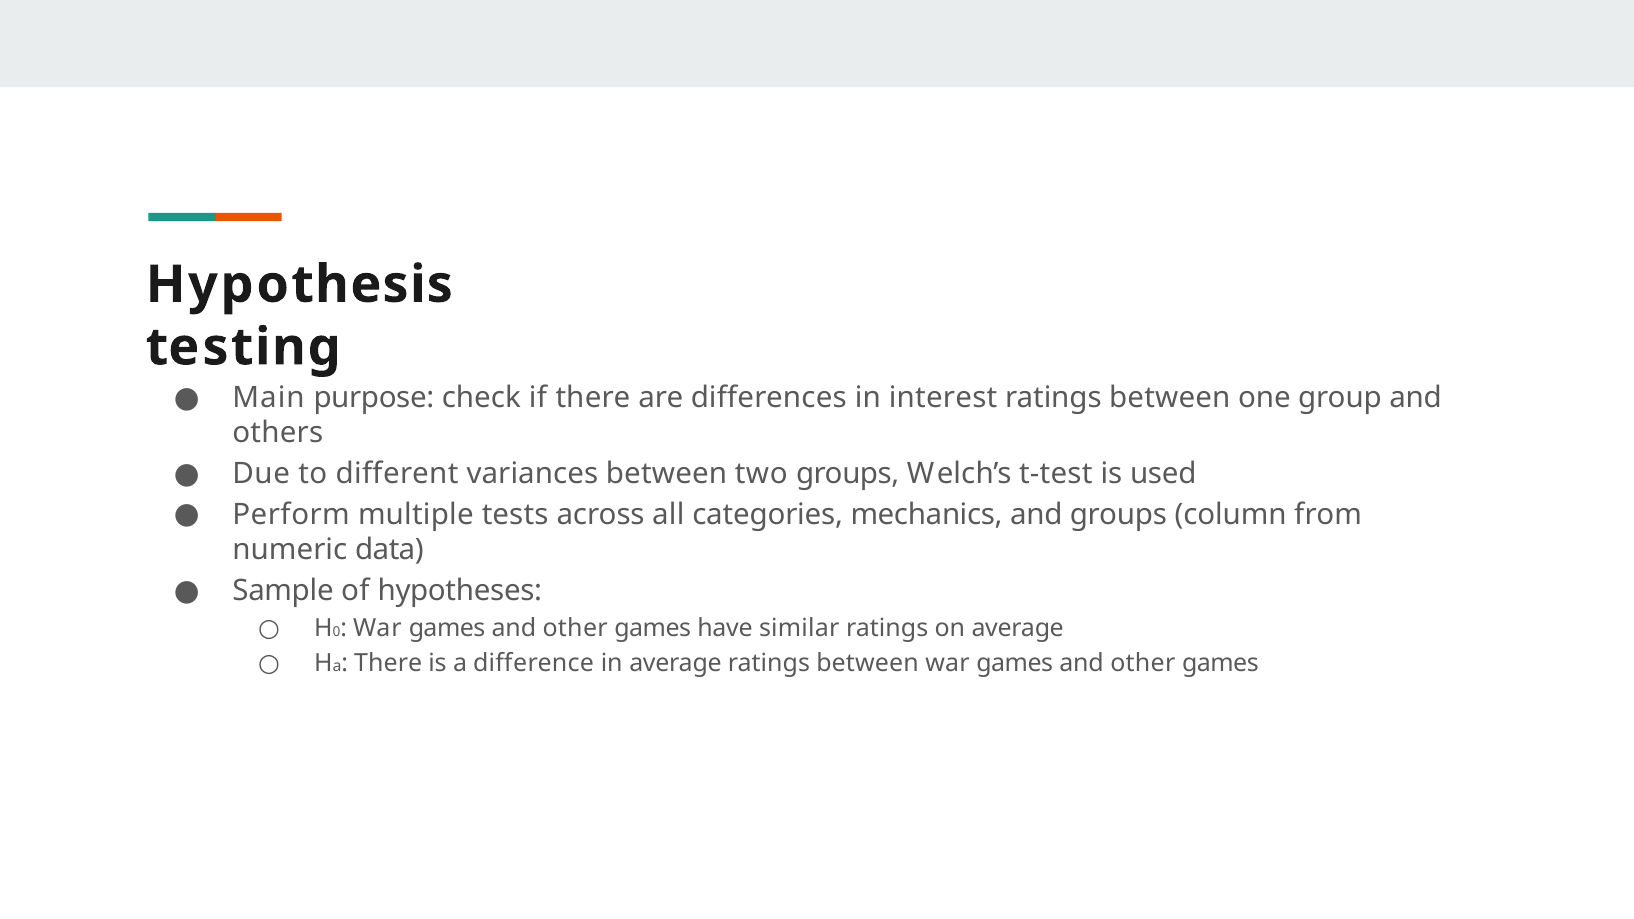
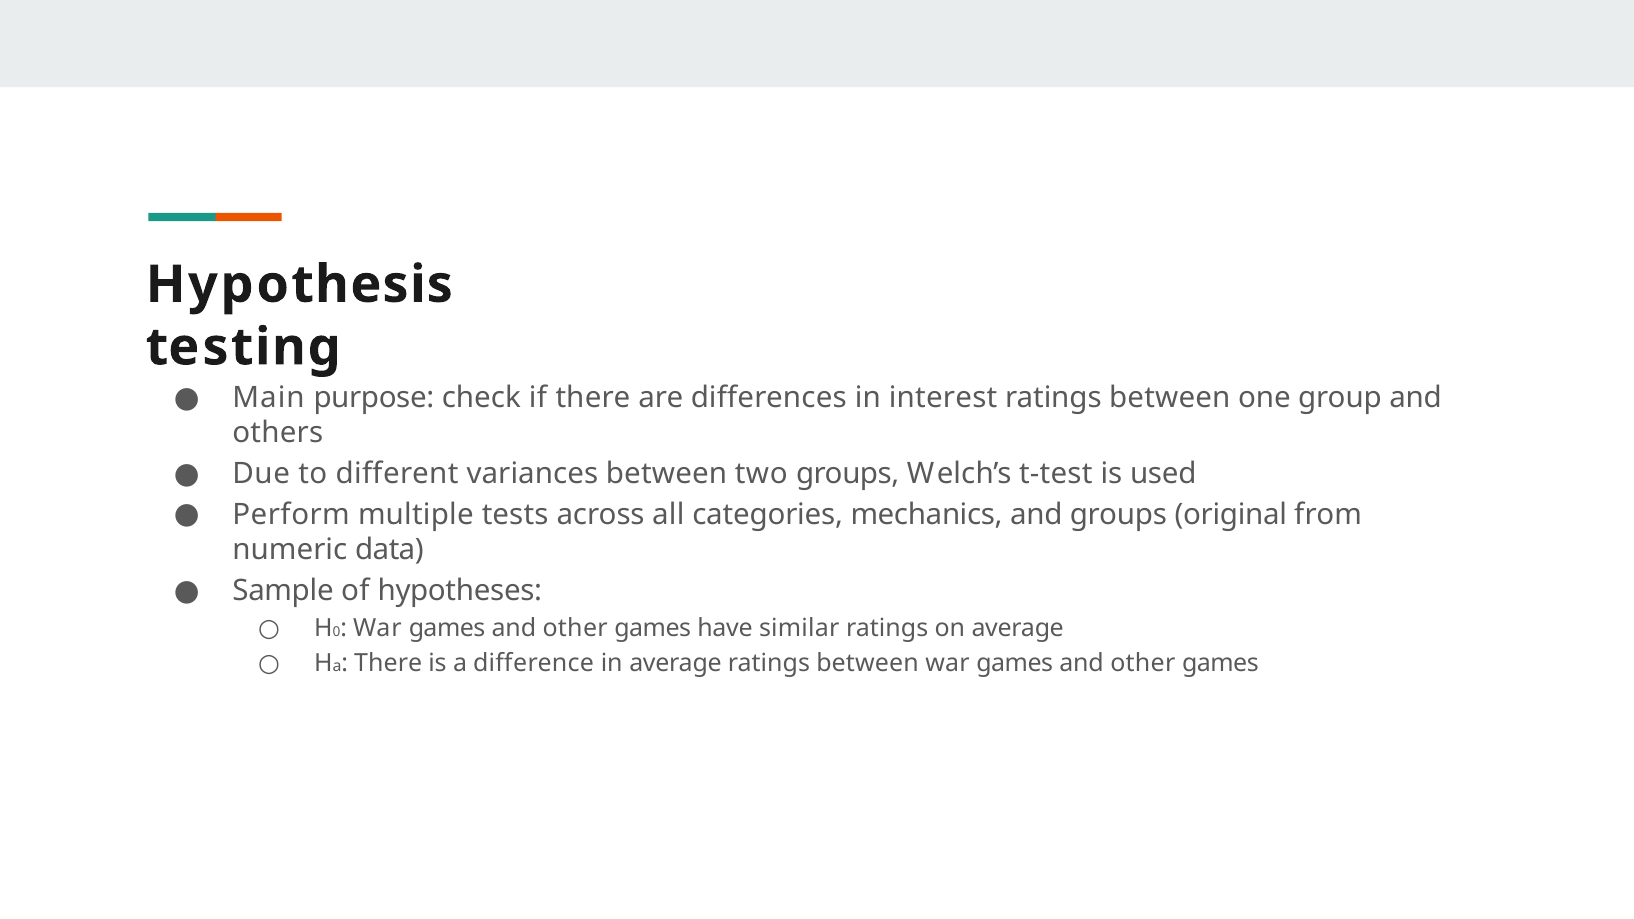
column: column -> original
